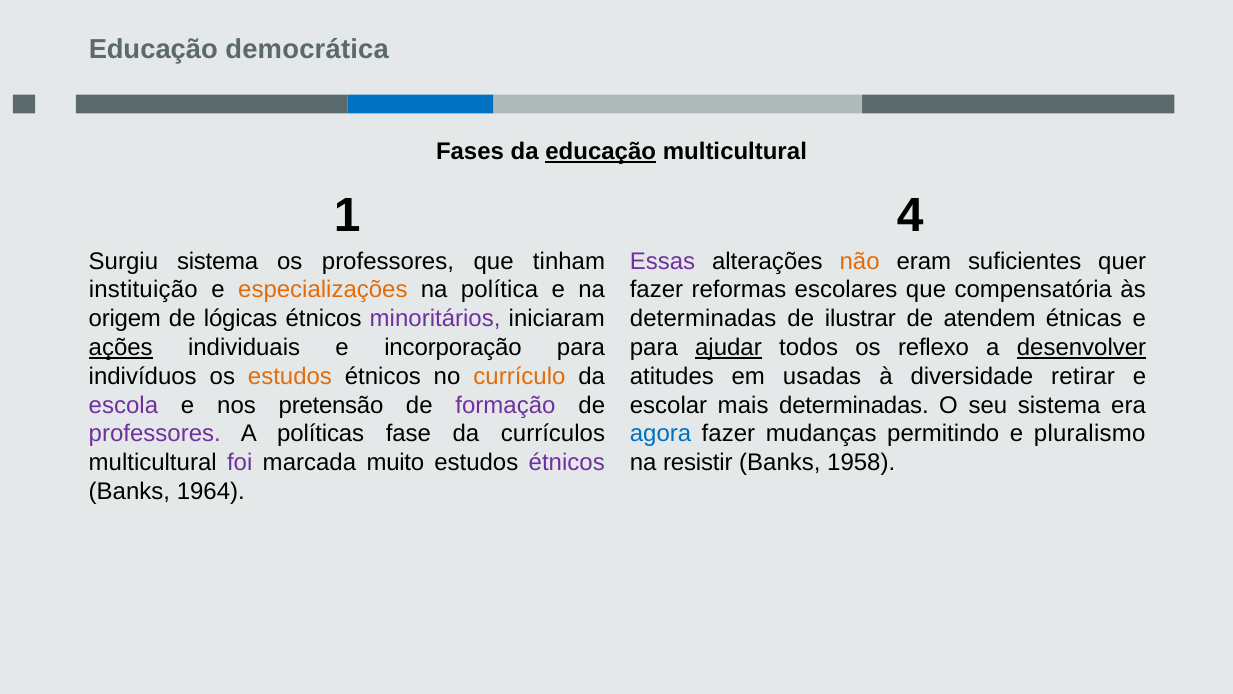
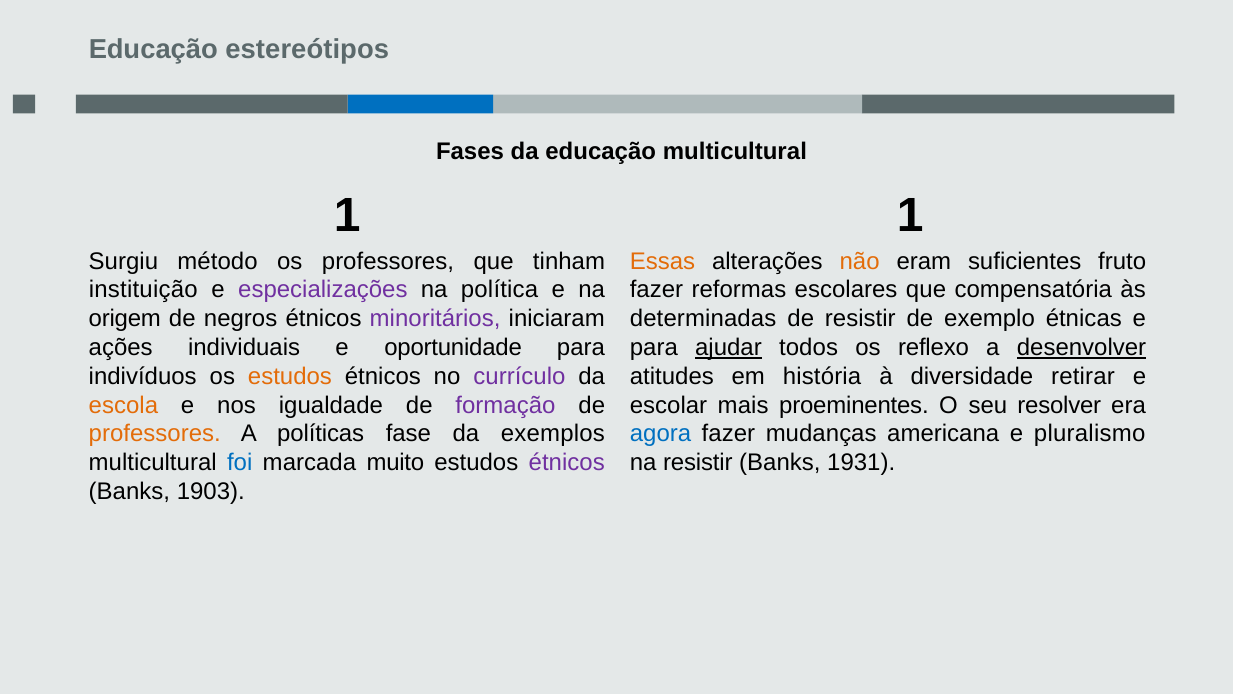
democrática: democrática -> estereótipos
educação at (601, 152) underline: present -> none
1 4: 4 -> 1
Surgiu sistema: sistema -> método
Essas colour: purple -> orange
quer: quer -> fruto
especializações colour: orange -> purple
lógicas: lógicas -> negros
de ilustrar: ilustrar -> resistir
atendem: atendem -> exemplo
ações underline: present -> none
incorporação: incorporação -> oportunidade
currículo colour: orange -> purple
usadas: usadas -> história
escola colour: purple -> orange
pretensão: pretensão -> igualdade
mais determinadas: determinadas -> proeminentes
seu sistema: sistema -> resolver
professores at (155, 434) colour: purple -> orange
currículos: currículos -> exemplos
permitindo: permitindo -> americana
foi colour: purple -> blue
1958: 1958 -> 1931
1964: 1964 -> 1903
